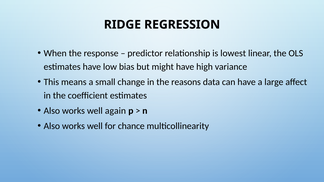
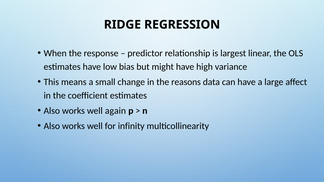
lowest: lowest -> largest
chance: chance -> infinity
